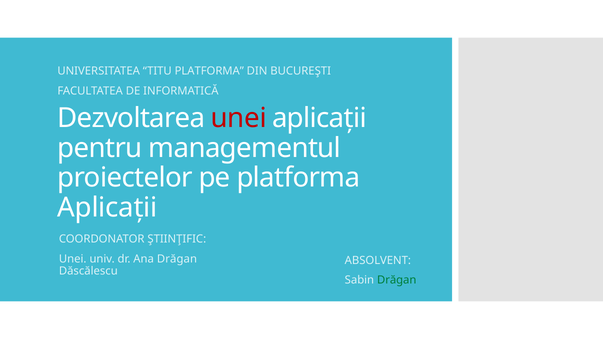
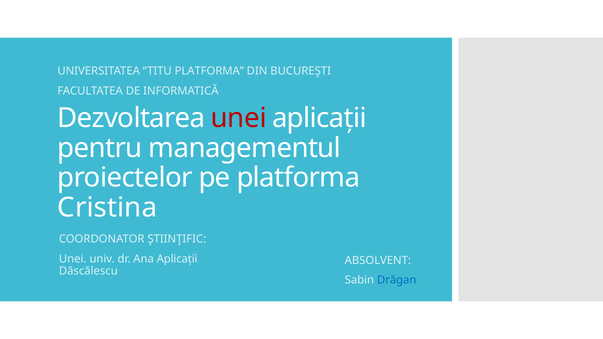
Aplicații at (107, 208): Aplicații -> Cristina
Ana Drăgan: Drăgan -> Aplicații
Drăgan at (397, 280) colour: green -> blue
